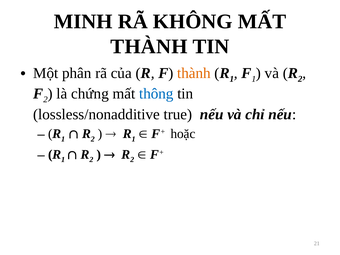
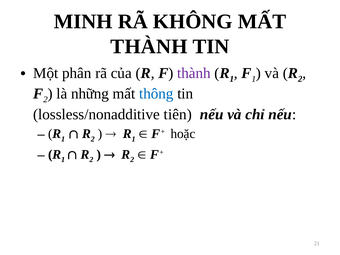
thành at (194, 73) colour: orange -> purple
chứng: chứng -> những
true: true -> tiên
